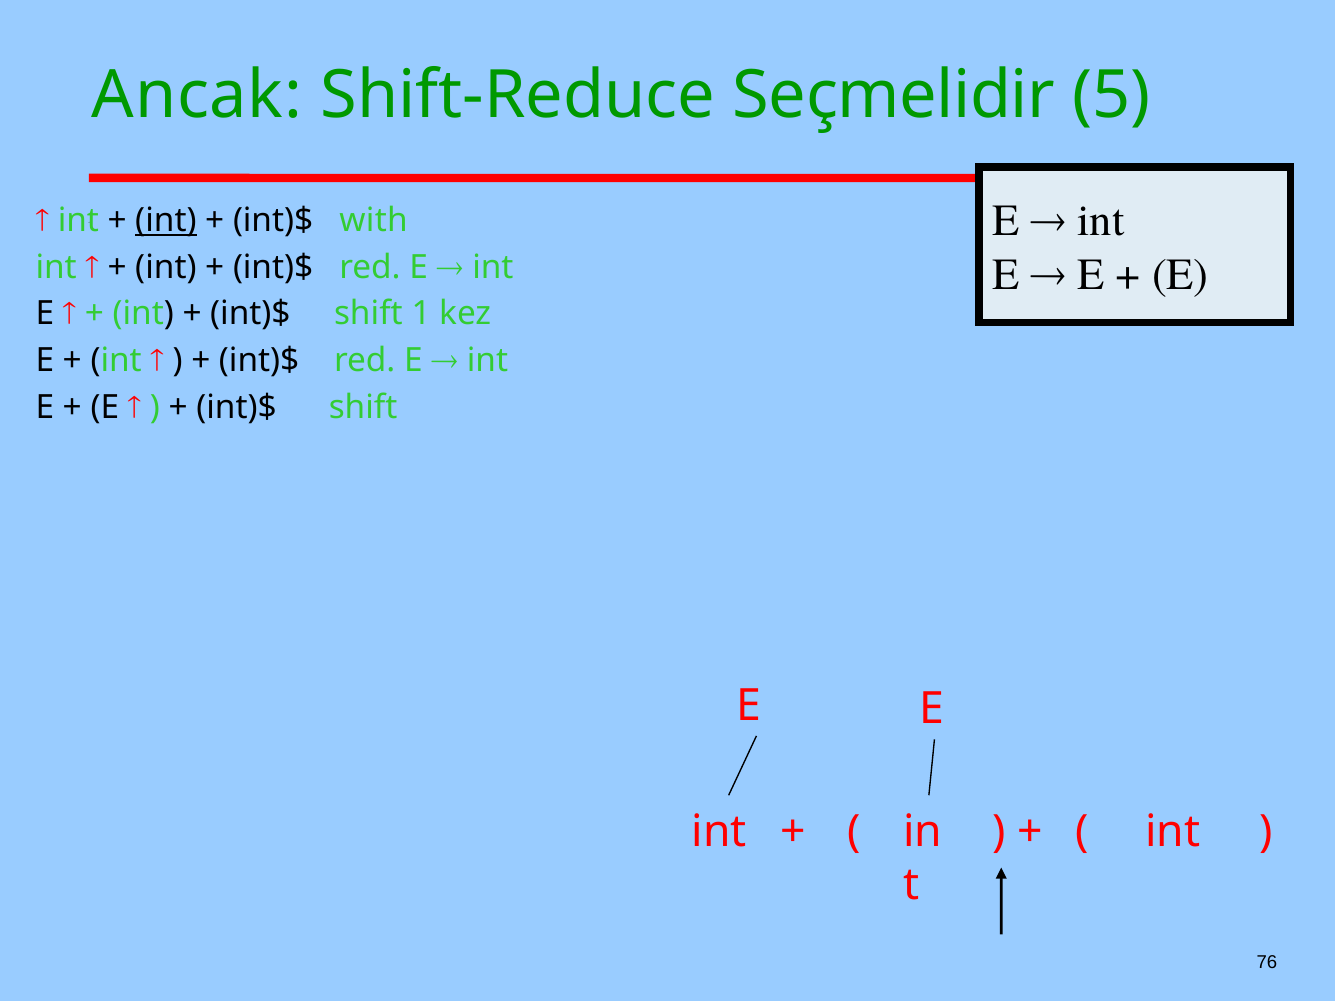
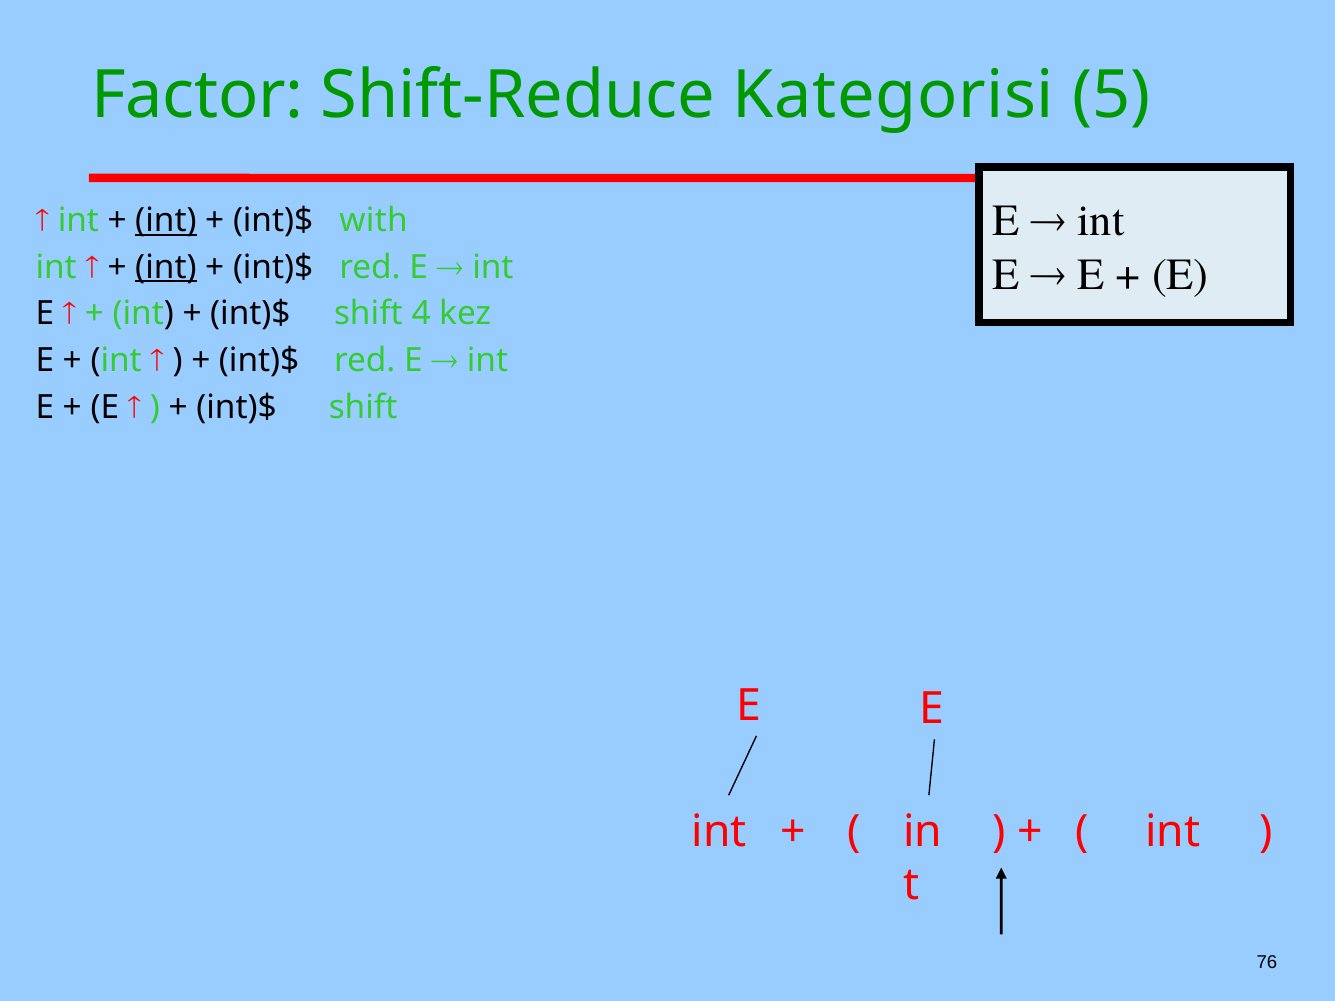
Ancak: Ancak -> Factor
Seçmelidir: Seçmelidir -> Kategorisi
int at (166, 267) underline: none -> present
1: 1 -> 4
